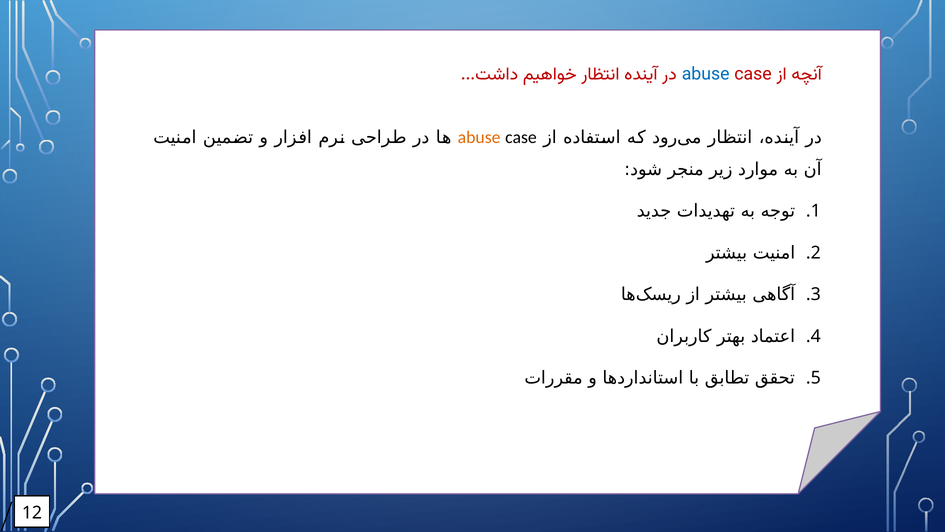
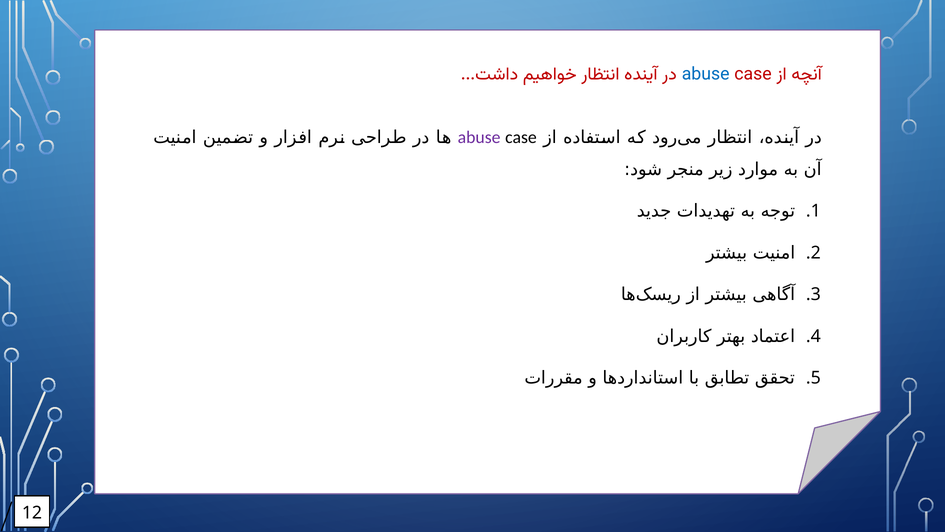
abuse at (479, 137) colour: orange -> purple
